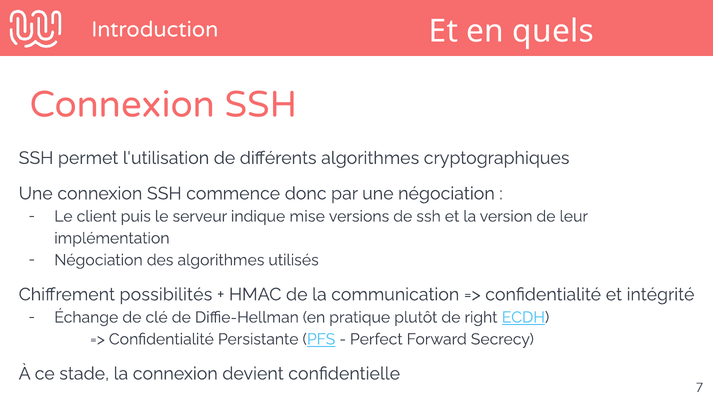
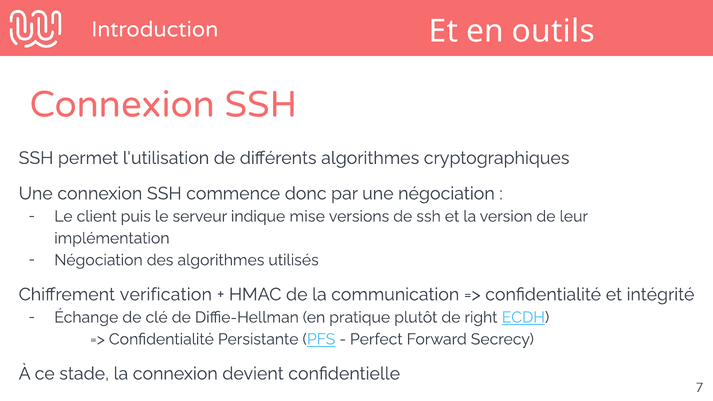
quels: quels -> outils
possibilités: possibilités -> verification
